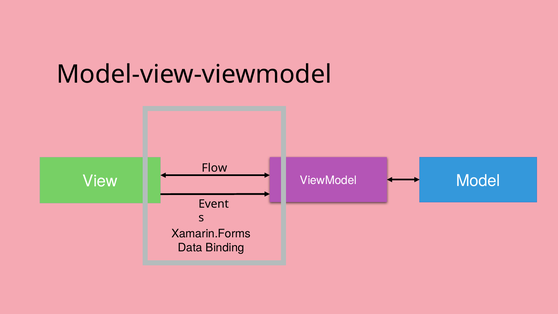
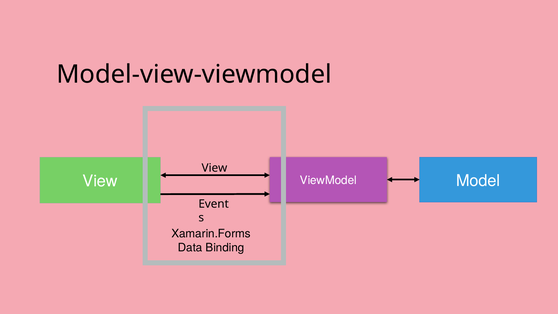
Flow at (214, 168): Flow -> View
